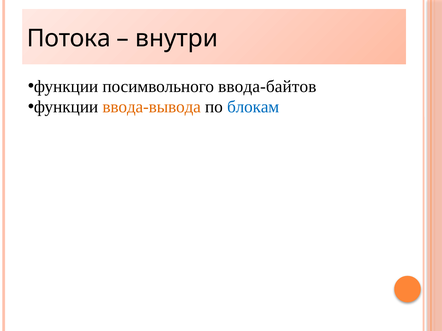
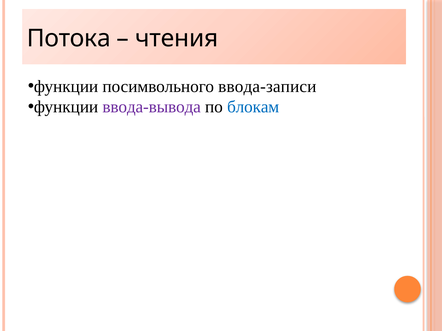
внутри: внутри -> чтения
ввода-байтов: ввода-байтов -> ввода-записи
ввода-вывода colour: orange -> purple
